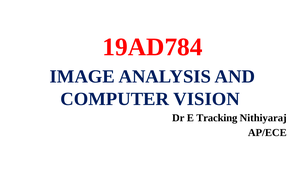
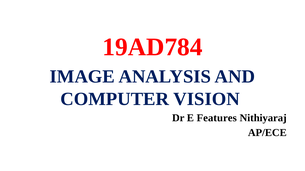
Tracking: Tracking -> Features
